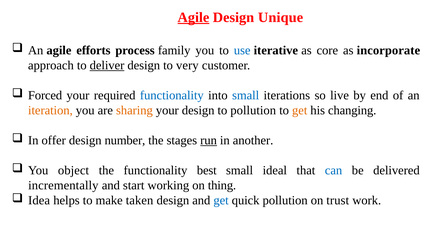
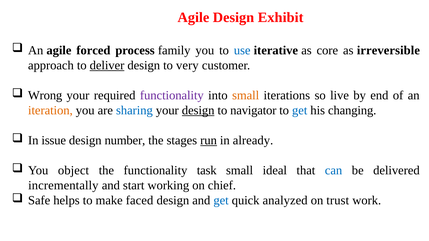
Agile at (193, 17) underline: present -> none
Unique: Unique -> Exhibit
efforts: efforts -> forced
incorporate: incorporate -> irreversible
Forced: Forced -> Wrong
functionality at (172, 95) colour: blue -> purple
small at (246, 95) colour: blue -> orange
sharing colour: orange -> blue
design at (198, 110) underline: none -> present
to pollution: pollution -> navigator
get at (300, 110) colour: orange -> blue
offer: offer -> issue
another: another -> already
best: best -> task
thing: thing -> chief
Idea: Idea -> Safe
taken: taken -> faced
quick pollution: pollution -> analyzed
